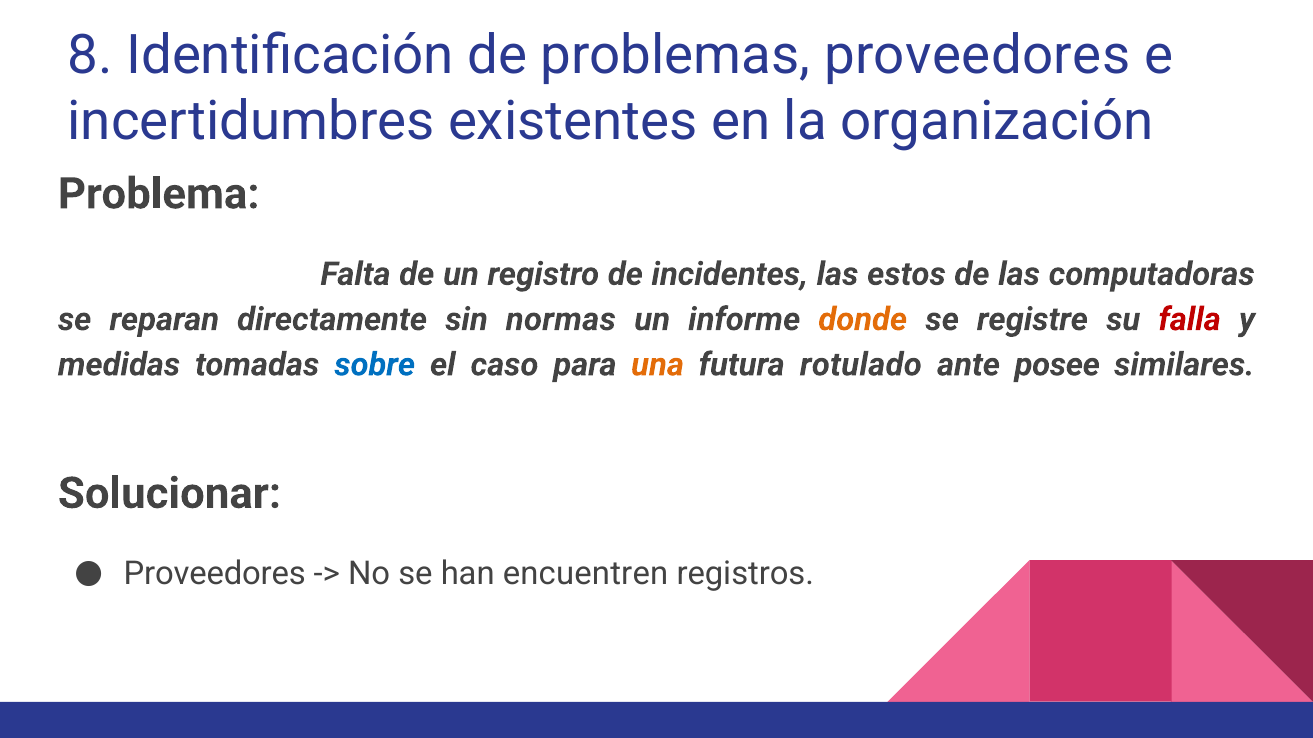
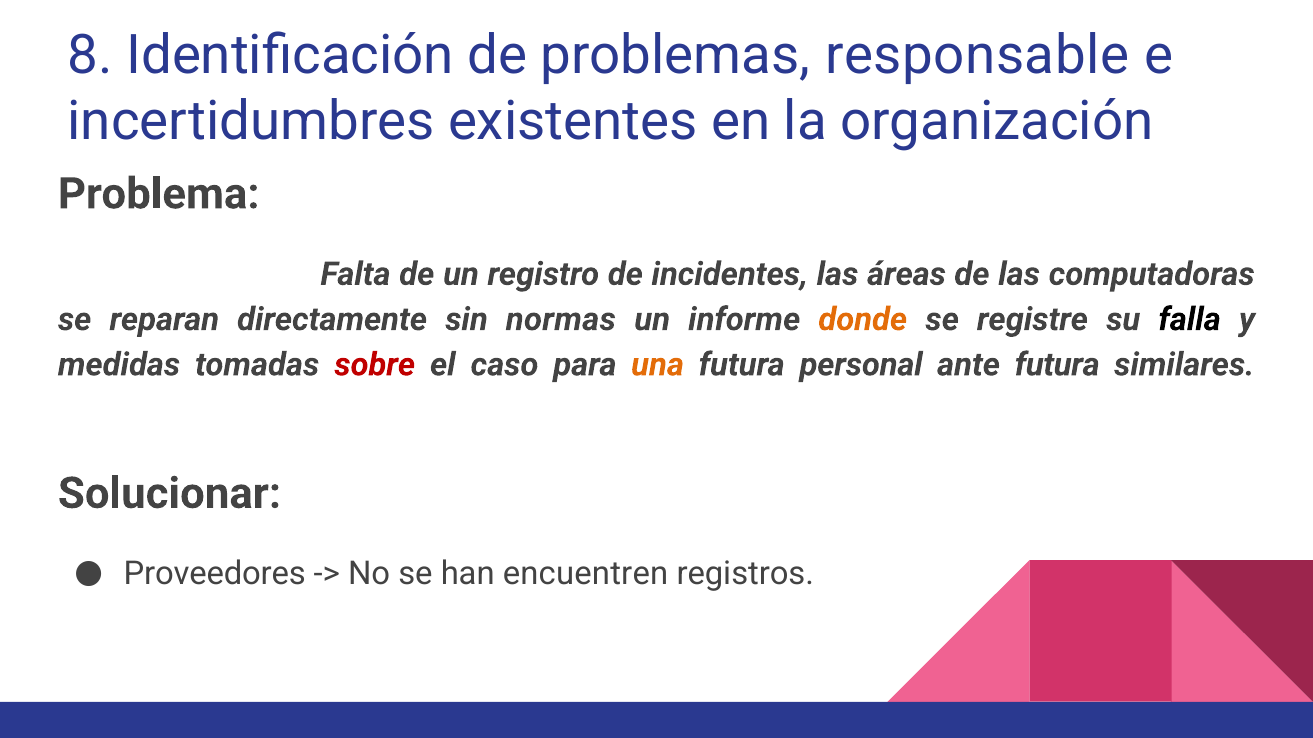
problemas proveedores: proveedores -> responsable
estos: estos -> áreas
falla colour: red -> black
sobre colour: blue -> red
rotulado: rotulado -> personal
ante posee: posee -> futura
